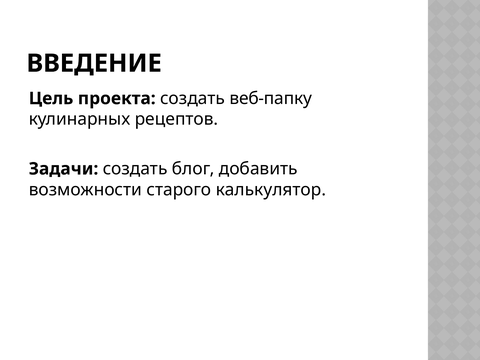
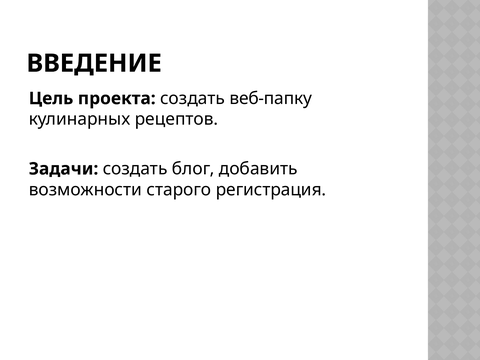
калькулятор: калькулятор -> регистрация
